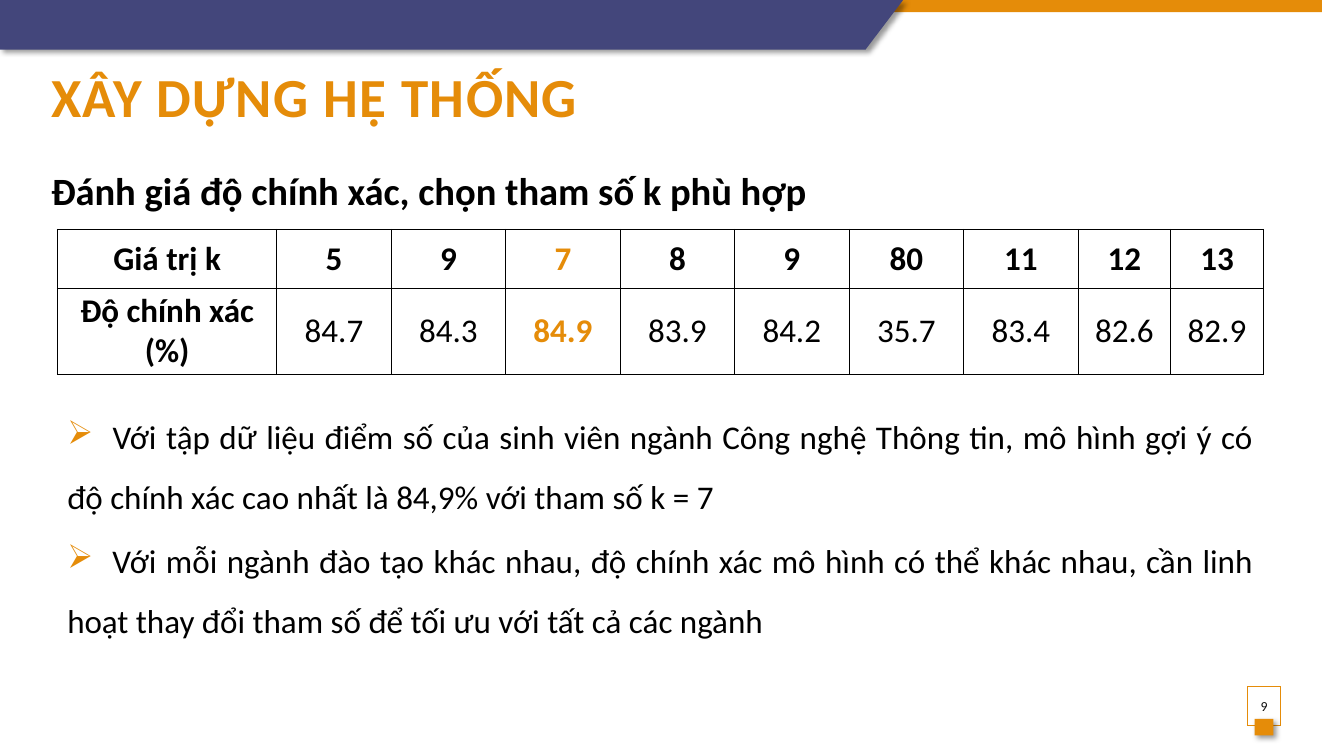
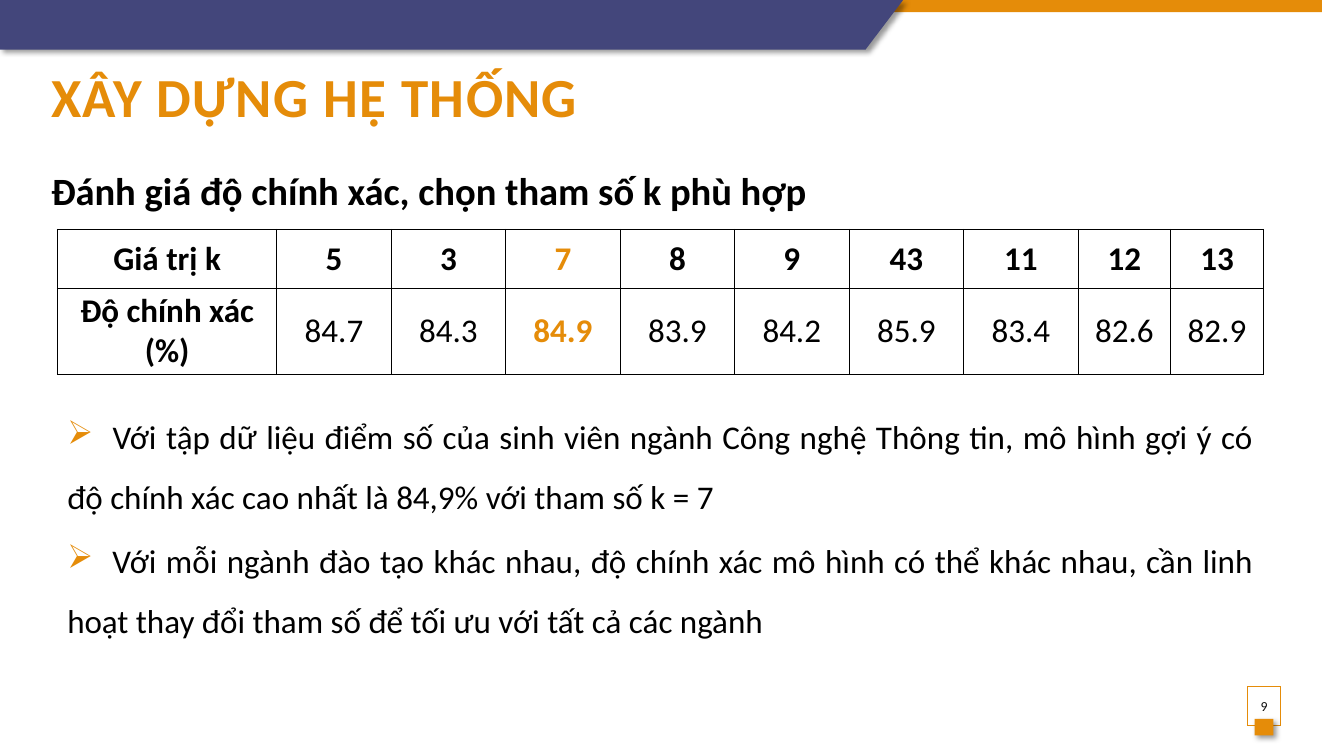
5 9: 9 -> 3
80: 80 -> 43
35.7: 35.7 -> 85.9
